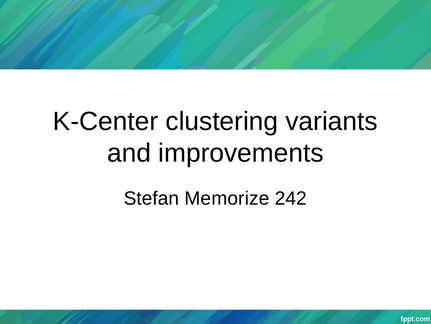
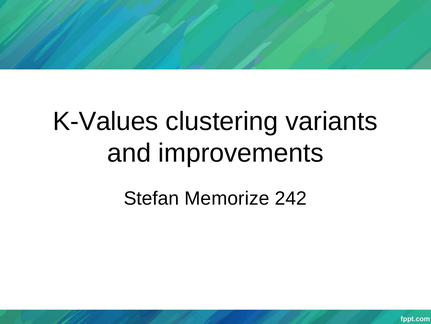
K-Center: K-Center -> K-Values
